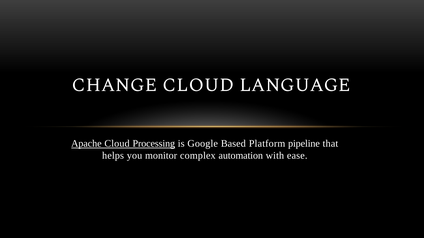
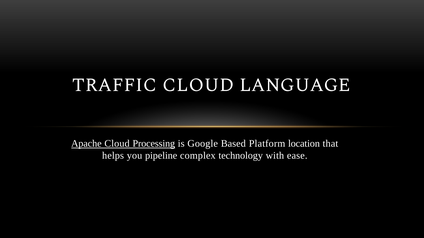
CHANGE: CHANGE -> TRAFFIC
pipeline: pipeline -> location
monitor: monitor -> pipeline
automation: automation -> technology
